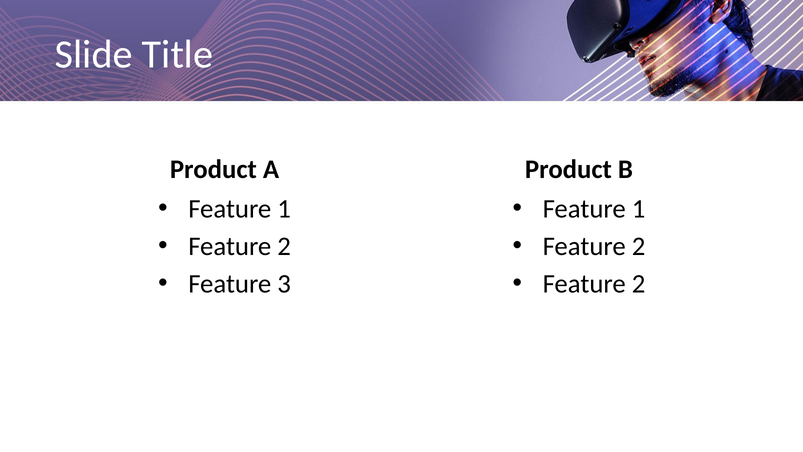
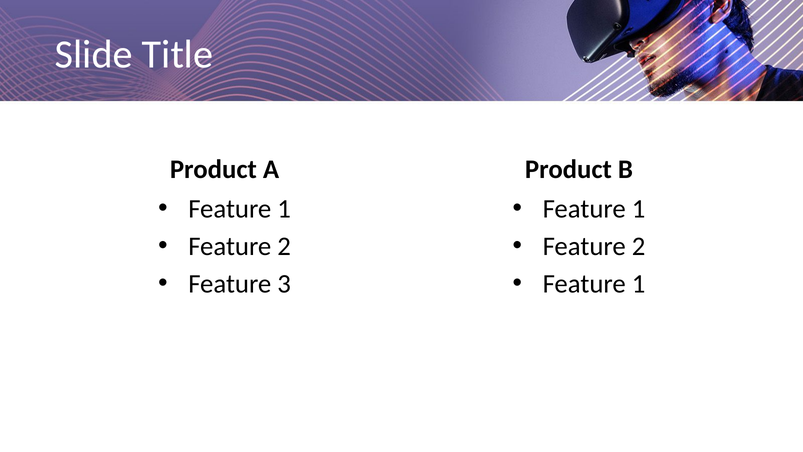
2 at (639, 284): 2 -> 1
